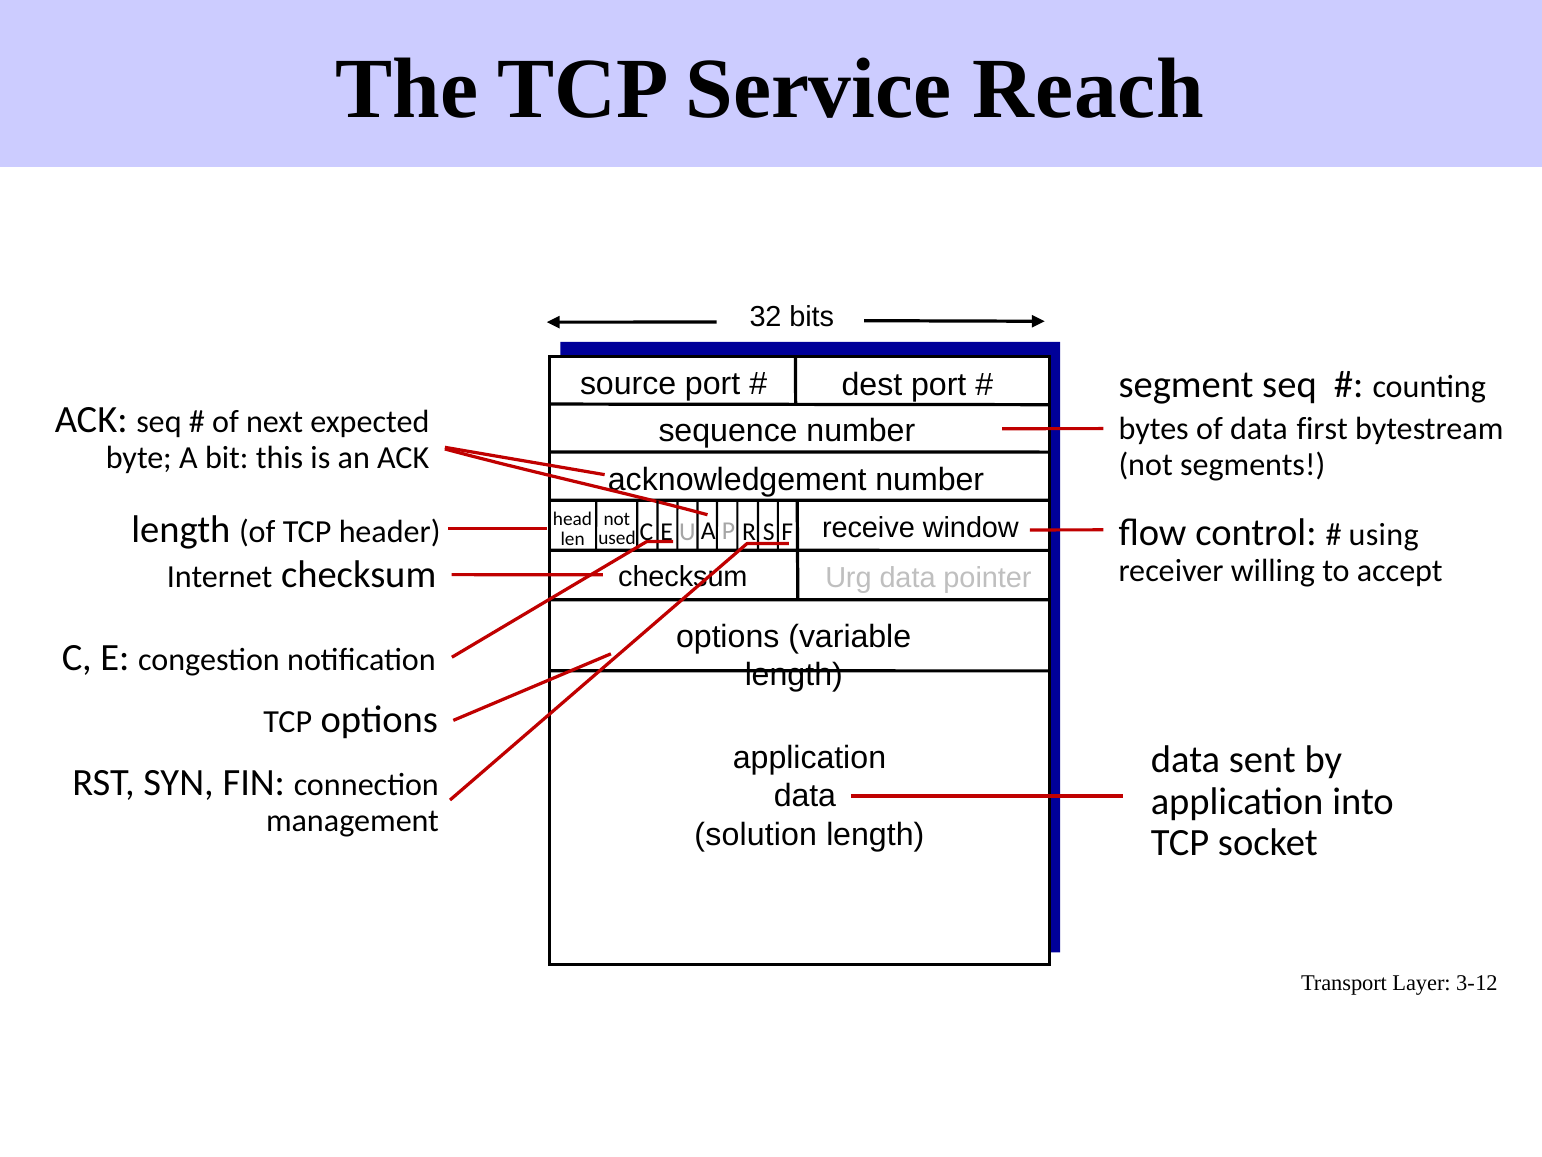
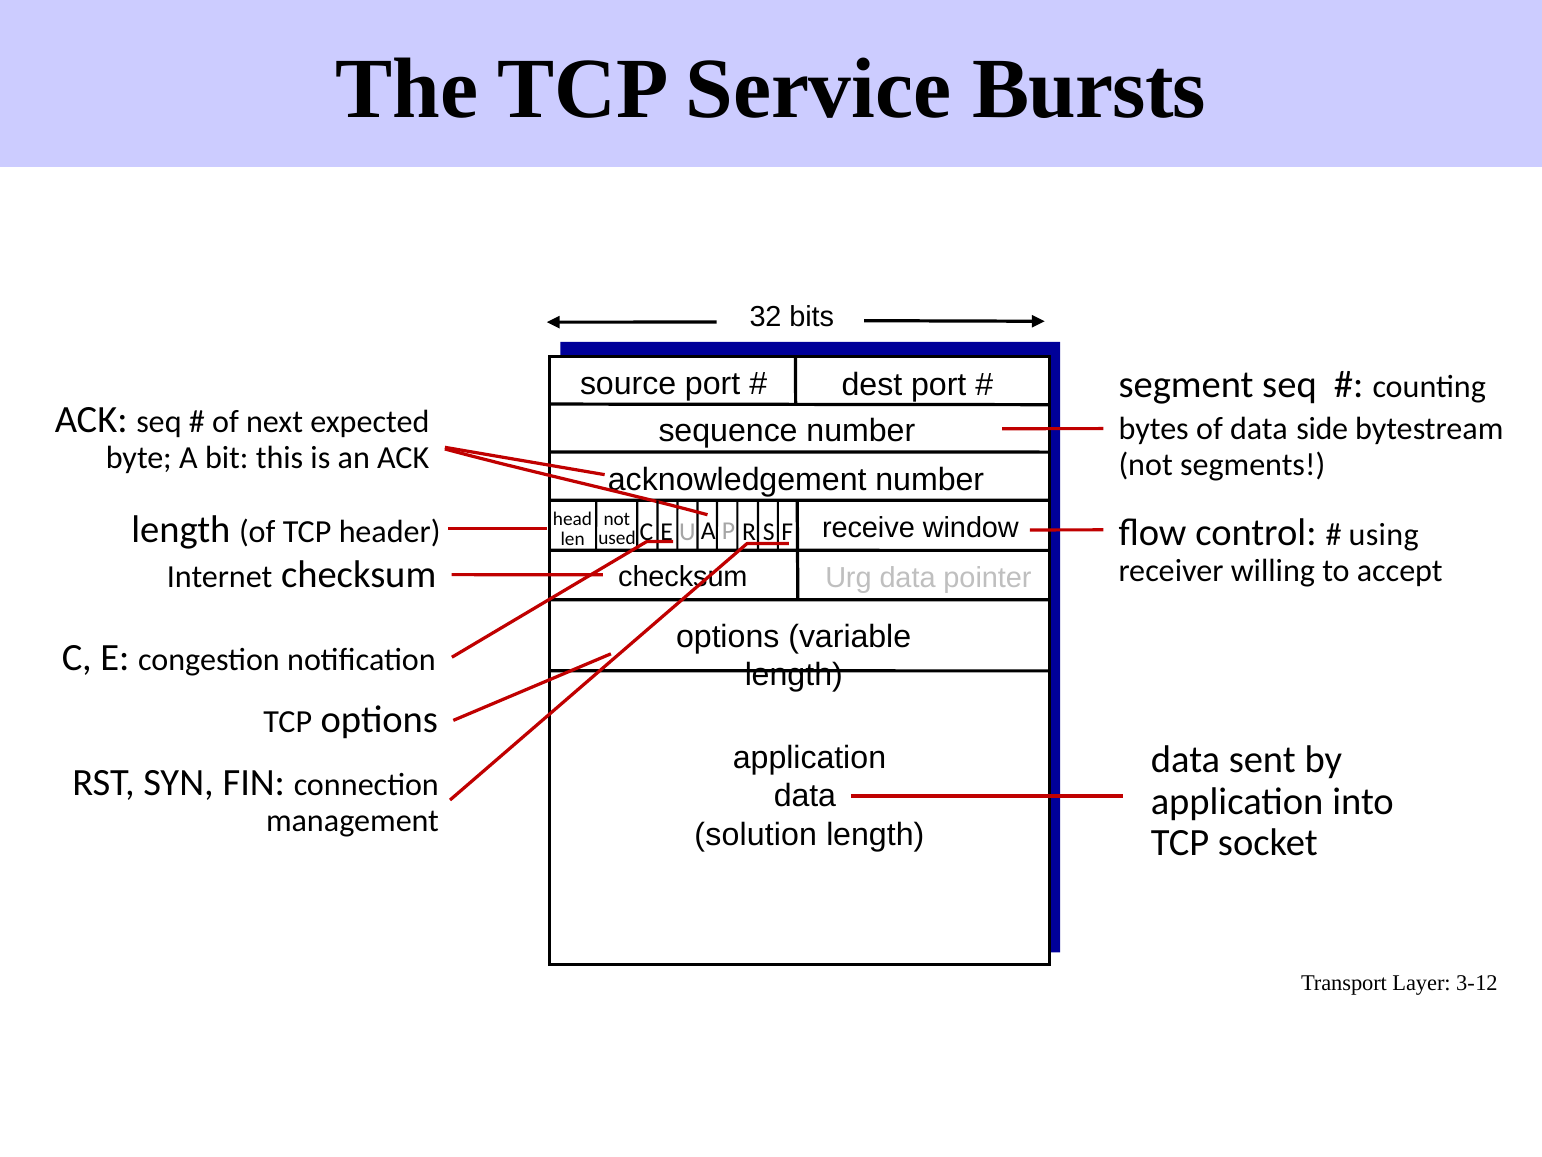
Reach: Reach -> Bursts
first: first -> side
